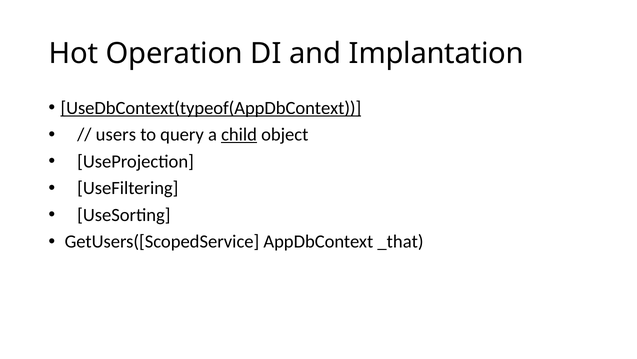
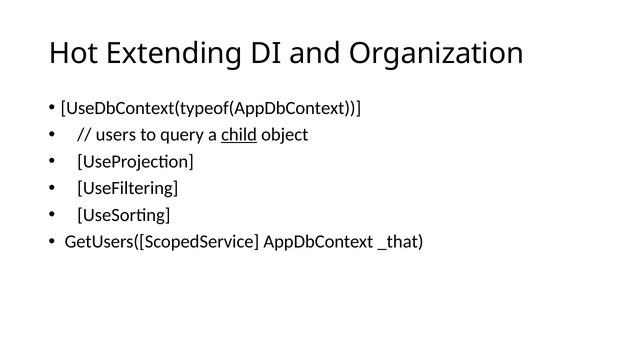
Operation: Operation -> Extending
Implantation: Implantation -> Organization
UseDbContext(typeof(AppDbContext underline: present -> none
